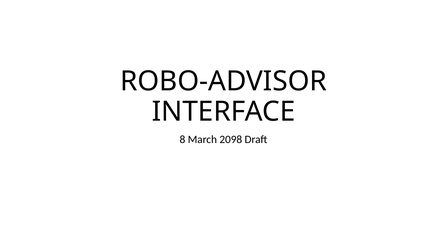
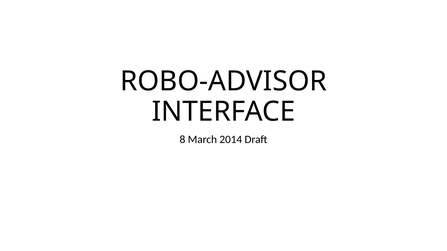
2098: 2098 -> 2014
